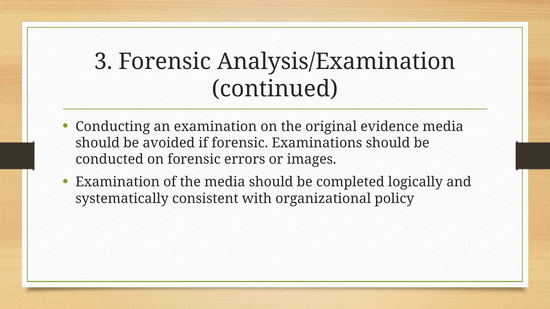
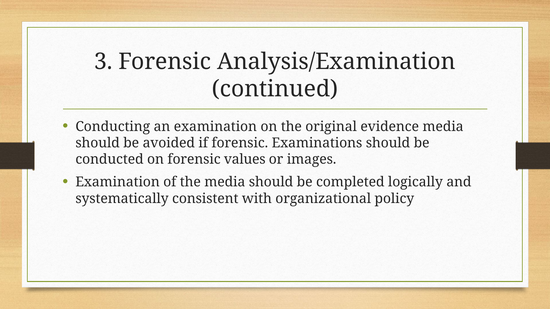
errors: errors -> values
